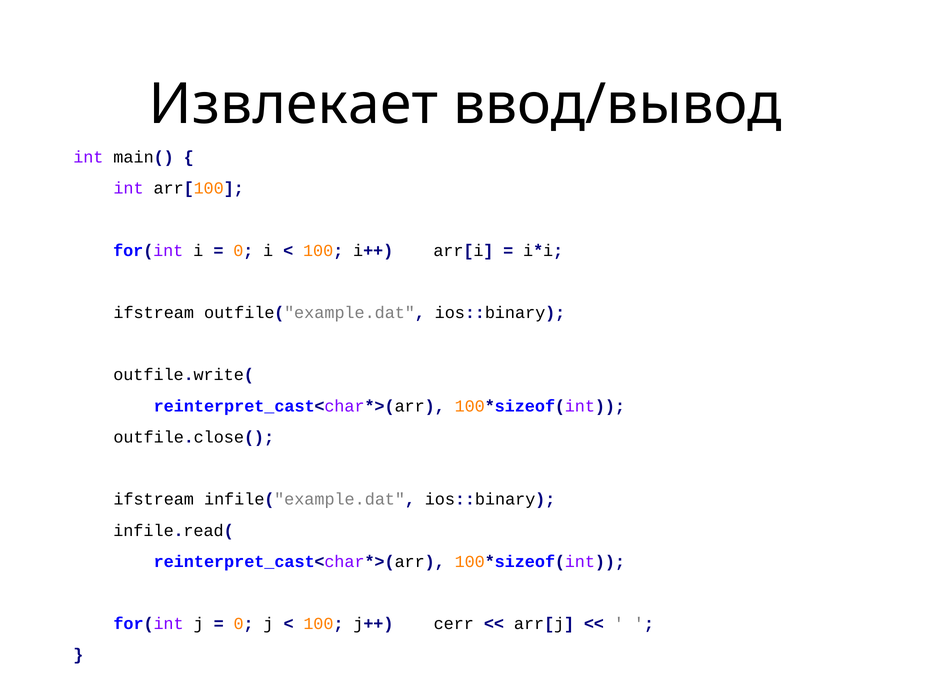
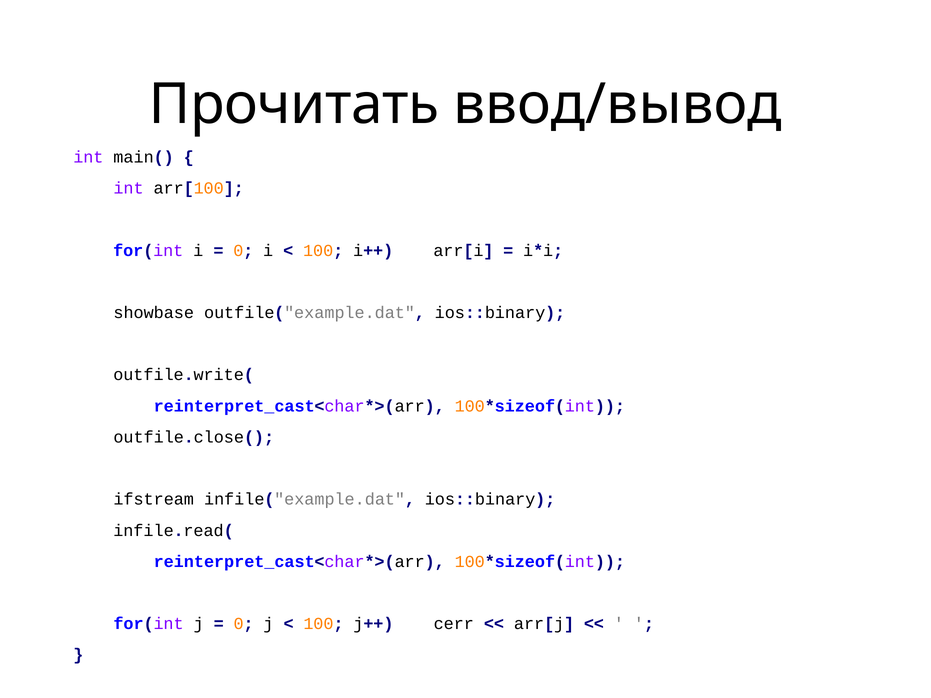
Извлекает: Извлекает -> Прочитать
ifstream at (154, 313): ifstream -> showbase
